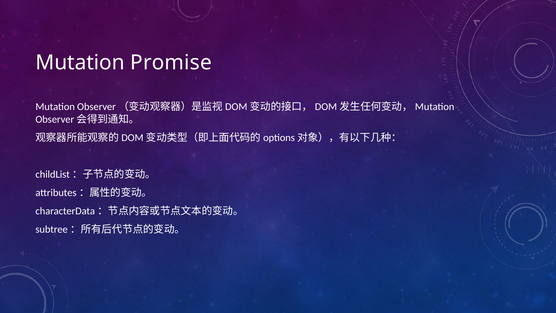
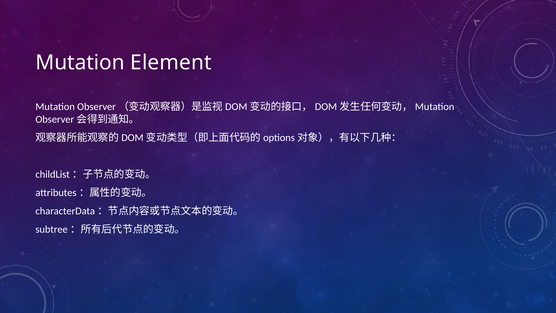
Promise: Promise -> Element
